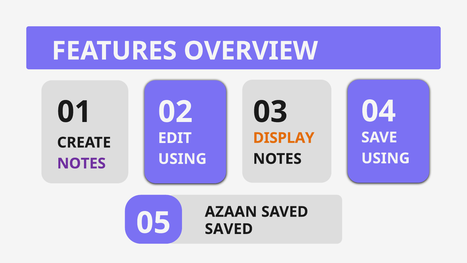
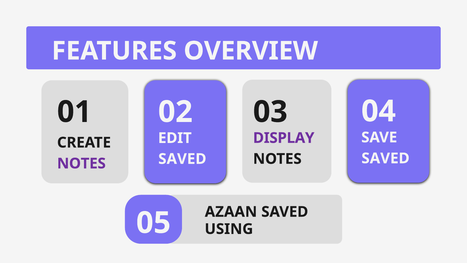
DISPLAY colour: orange -> purple
USING at (386, 158): USING -> SAVED
USING at (182, 159): USING -> SAVED
SAVED at (229, 229): SAVED -> USING
